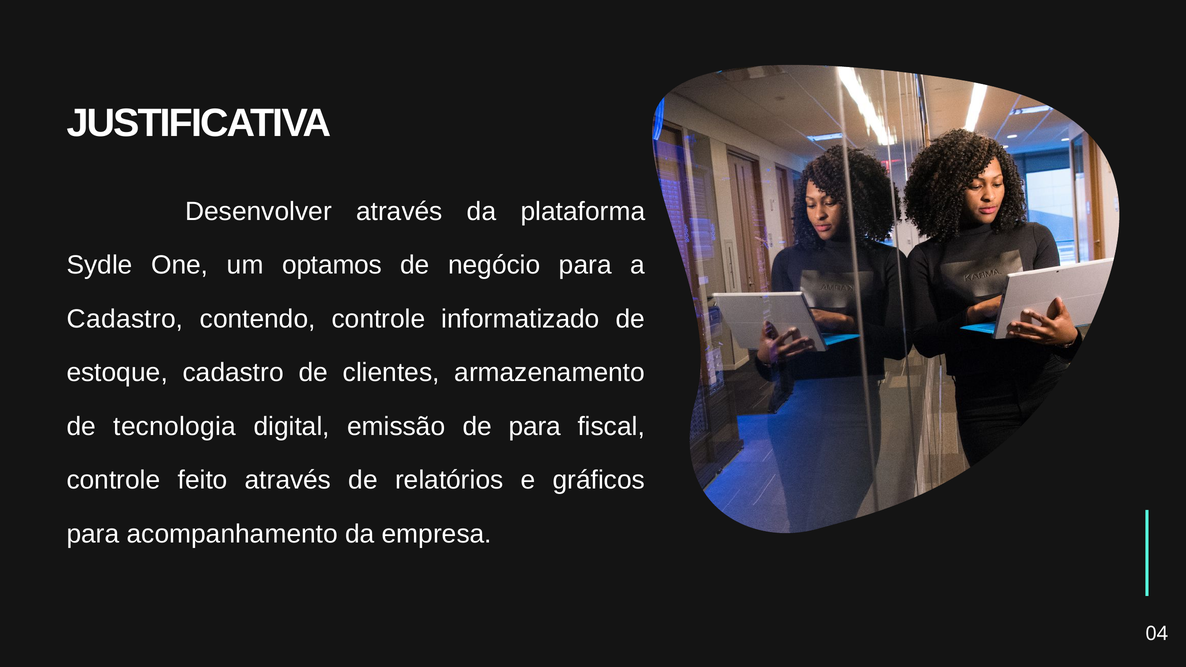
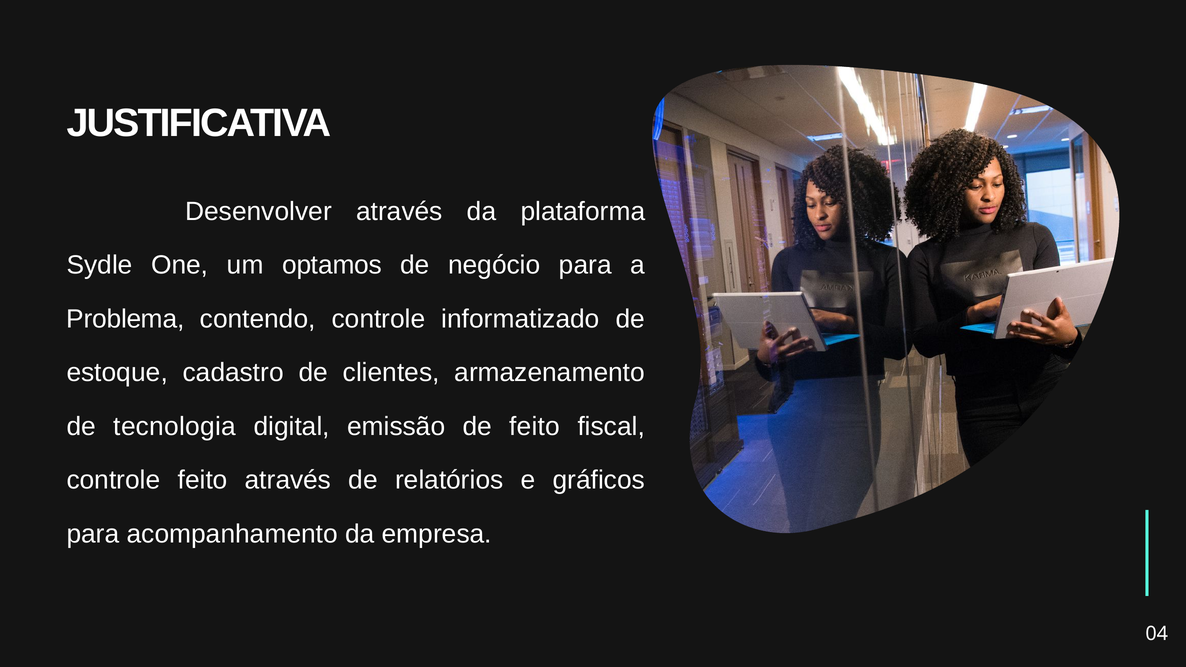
Cadastro at (125, 319): Cadastro -> Problema
de para: para -> feito
